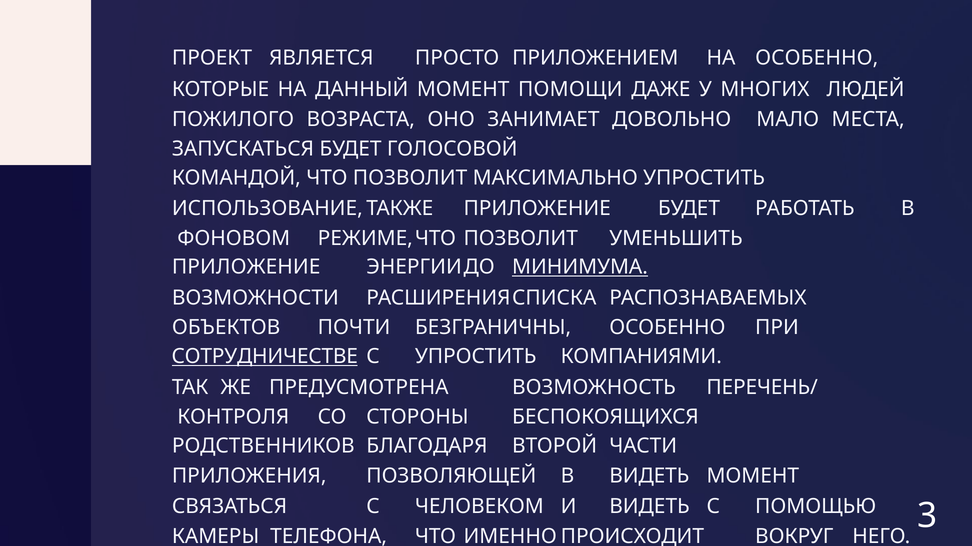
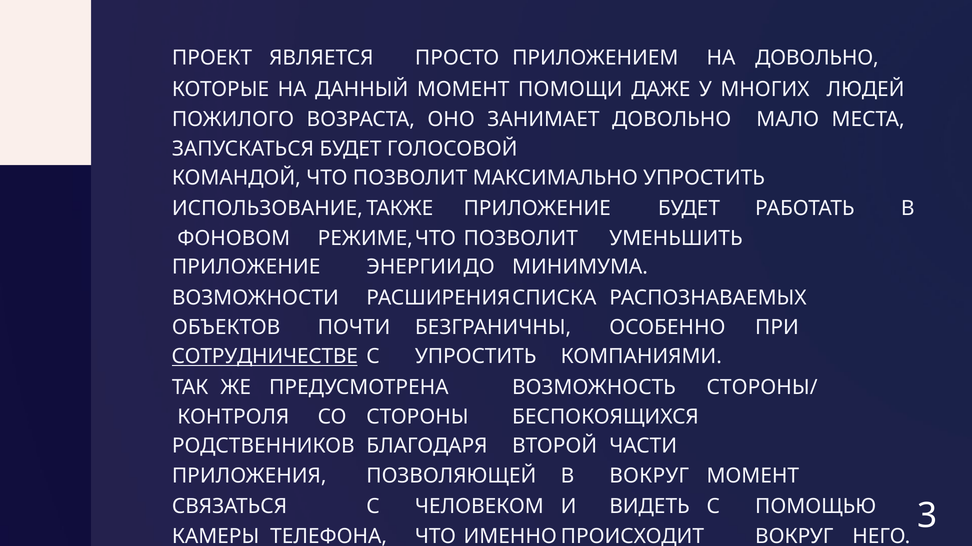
НА ОСОБЕННО: ОСОБЕННО -> ДОВОЛЬНО
МИНИМУМА underline: present -> none
ПЕРЕЧЕНЬ/: ПЕРЕЧЕНЬ/ -> СТОРОНЫ/
В ВИДЕТЬ: ВИДЕТЬ -> ВОКРУГ
